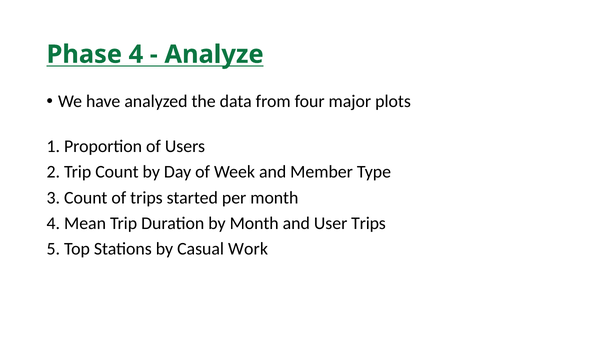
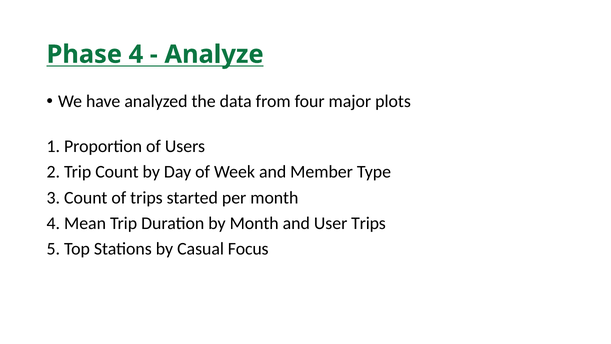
Work: Work -> Focus
